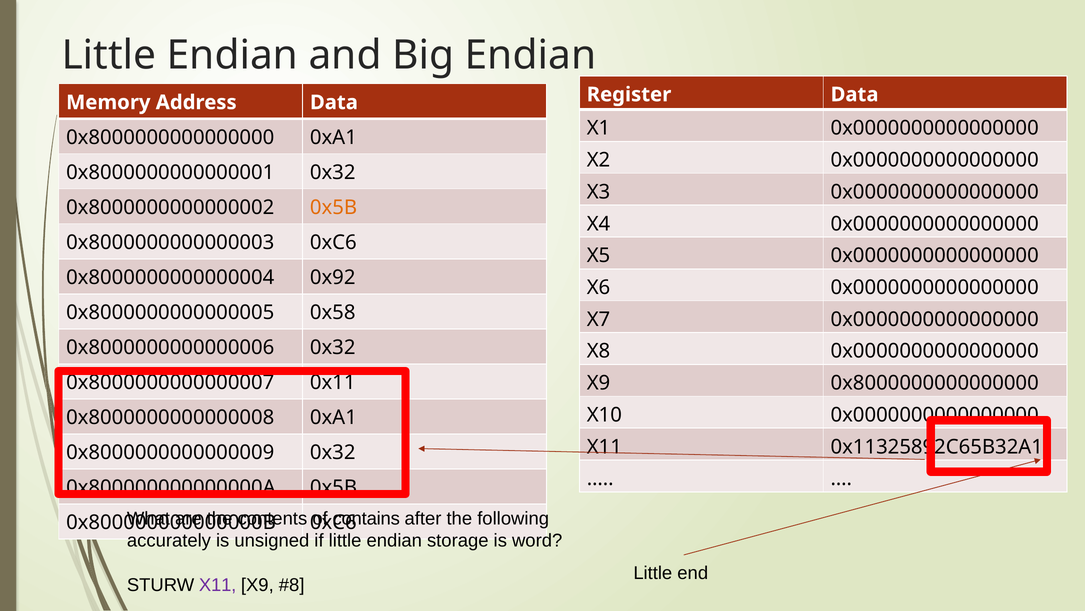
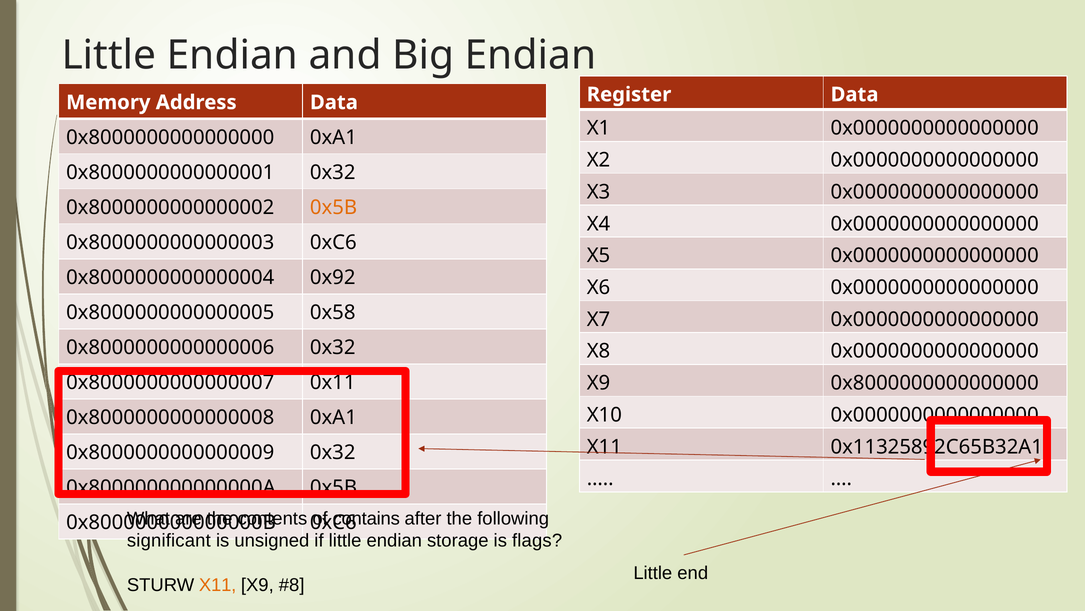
accurately: accurately -> significant
word: word -> flags
X11 at (218, 584) colour: purple -> orange
